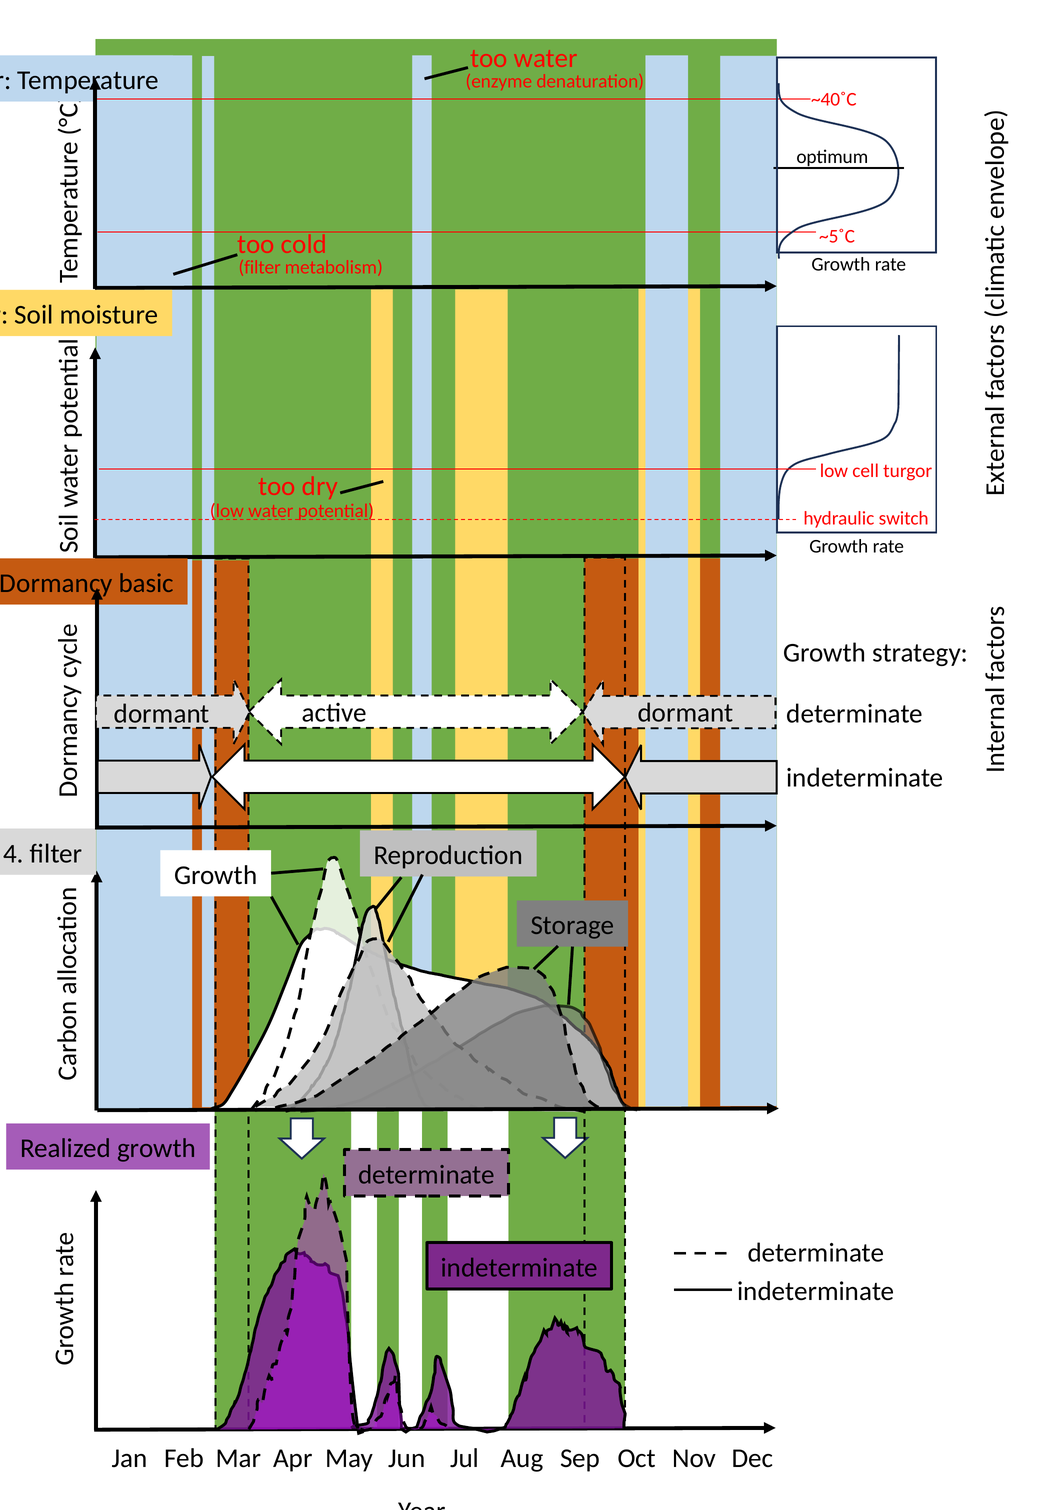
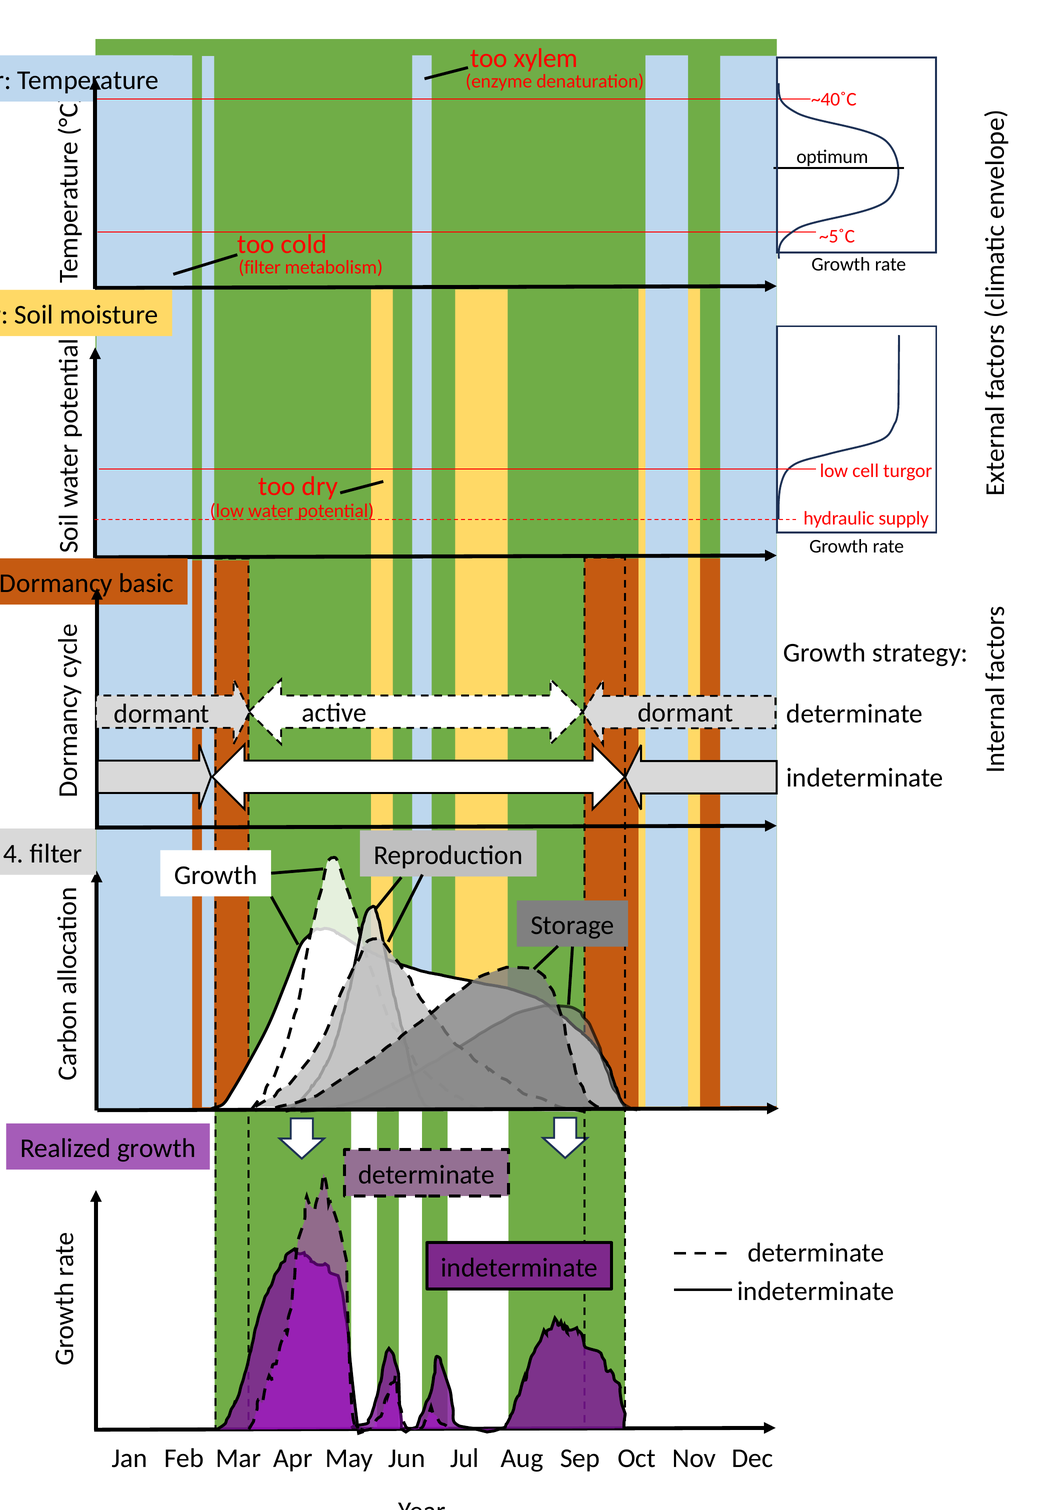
too water: water -> xylem
switch: switch -> supply
